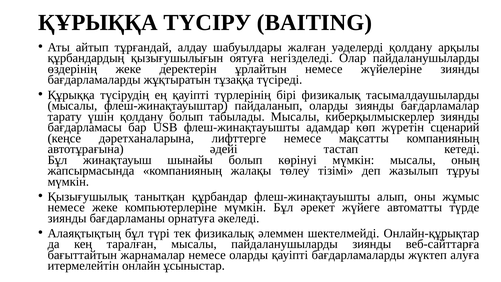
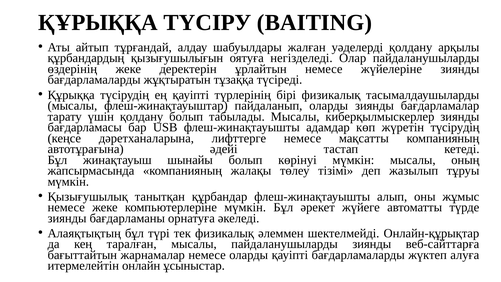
жүретін сценарий: сценарий -> түсірудің
